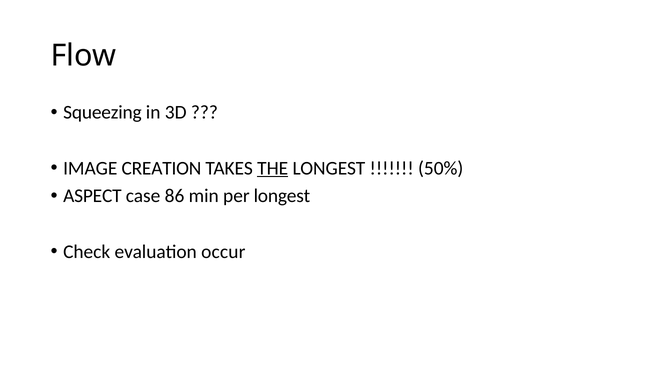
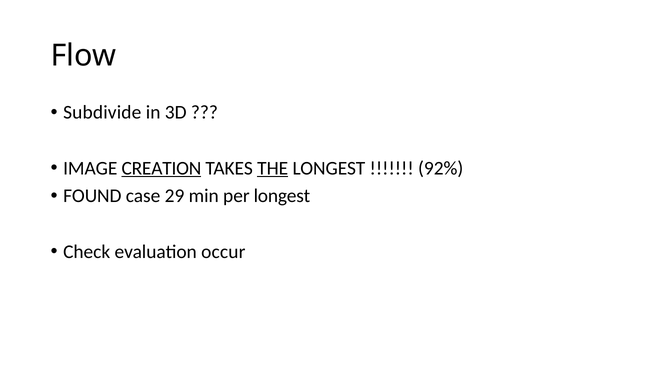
Squeezing: Squeezing -> Subdivide
CREATION underline: none -> present
50%: 50% -> 92%
ASPECT: ASPECT -> FOUND
86: 86 -> 29
